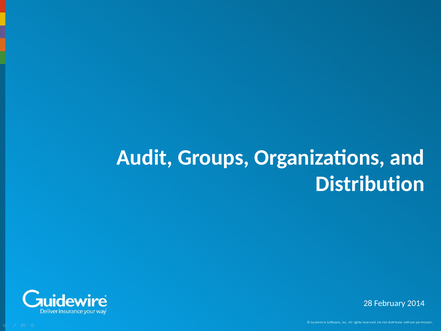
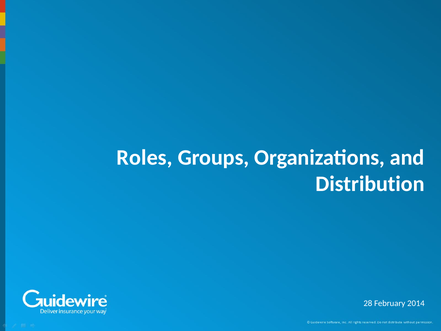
Audit: Audit -> Roles
